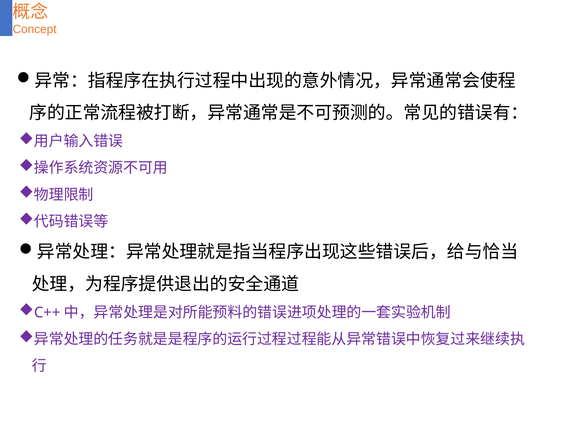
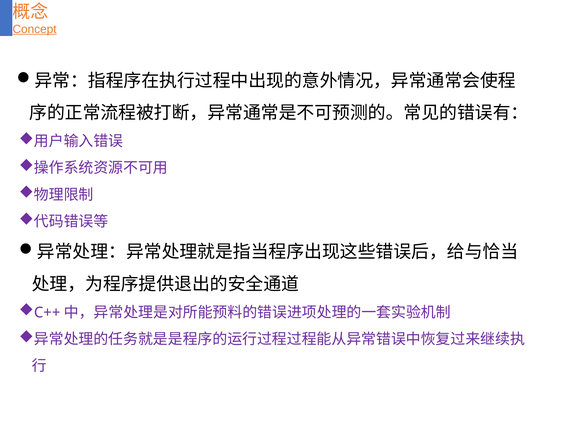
Concept underline: none -> present
